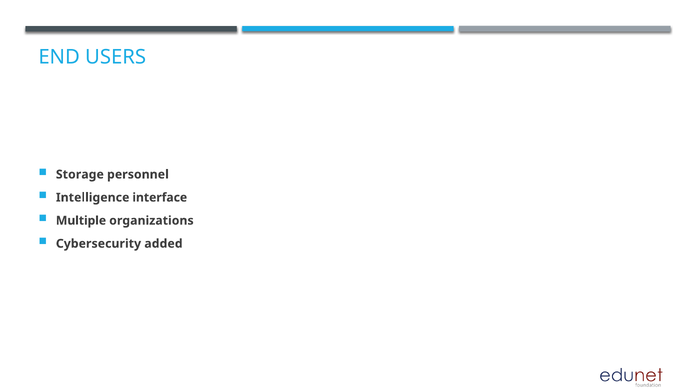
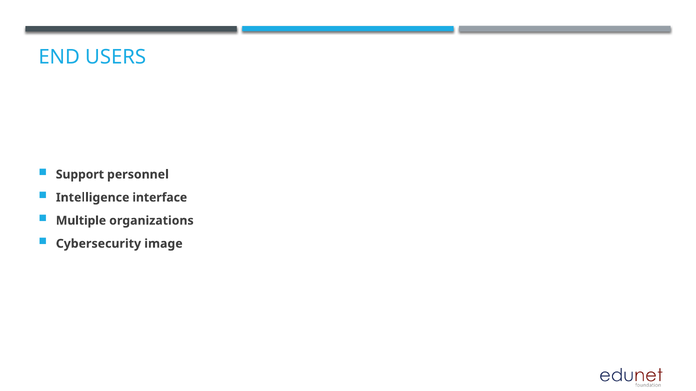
Storage: Storage -> Support
added: added -> image
